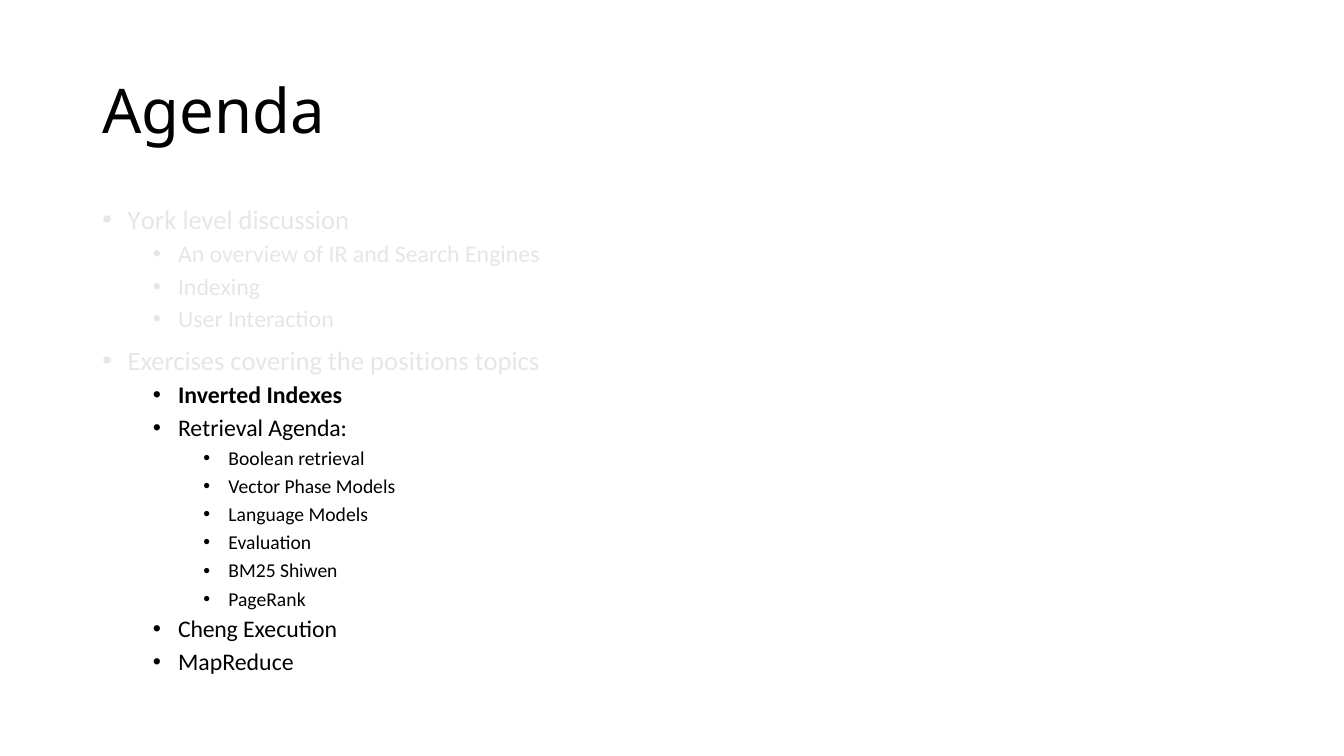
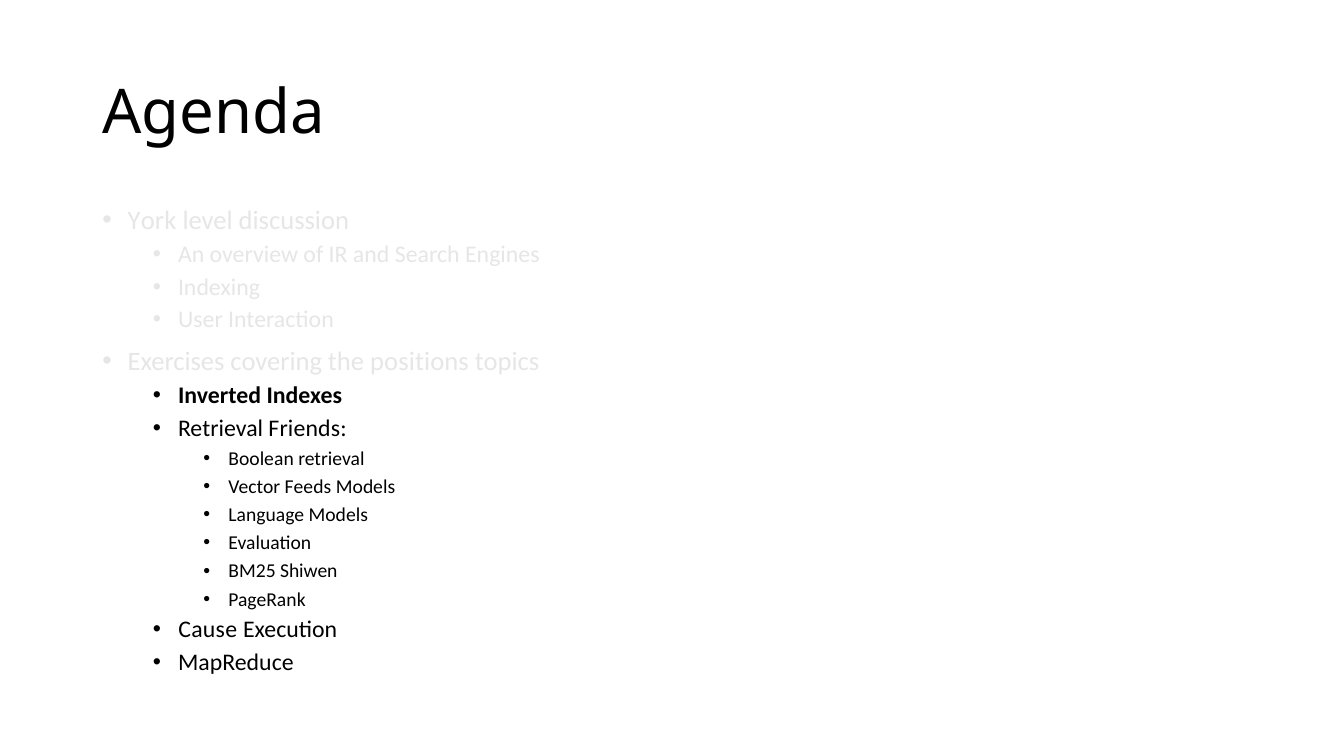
Retrieval Agenda: Agenda -> Friends
Phase: Phase -> Feeds
Cheng: Cheng -> Cause
